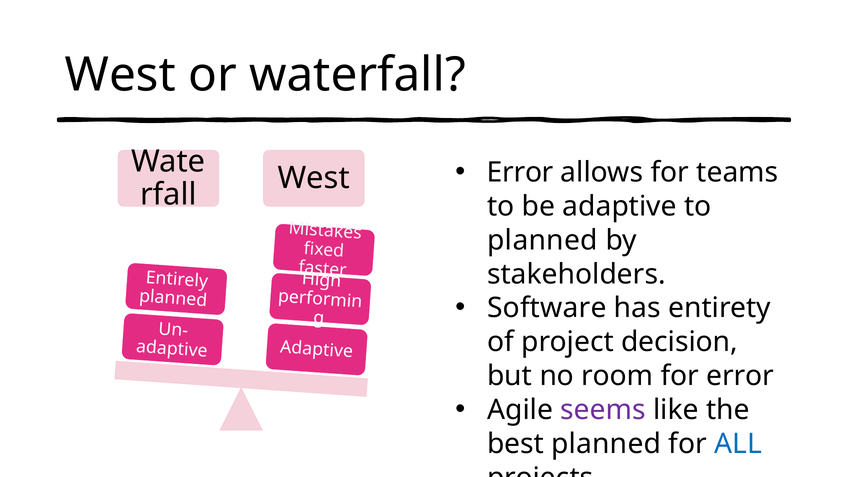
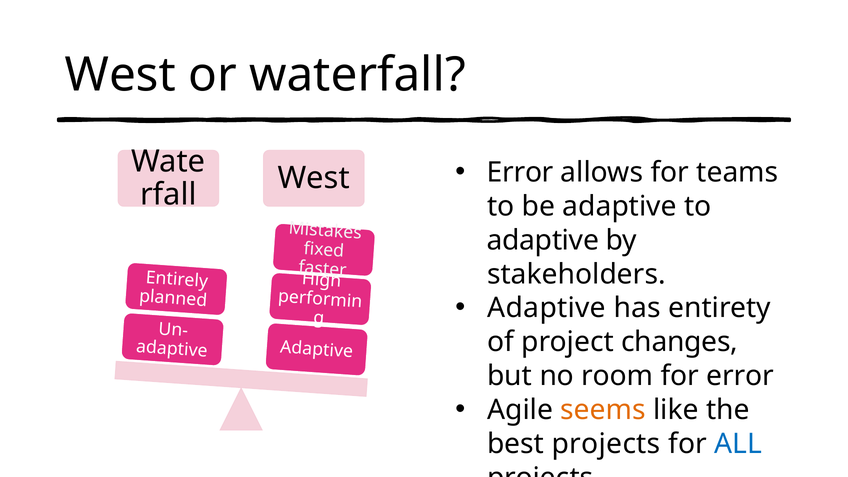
planned at (543, 240): planned -> adaptive
Software at (547, 308): Software -> Adaptive
decision: decision -> changes
seems colour: purple -> orange
best planned: planned -> projects
